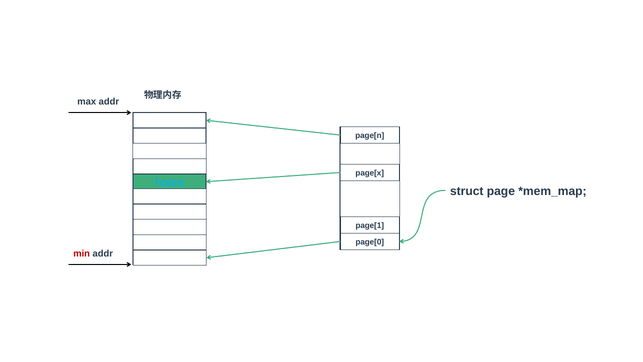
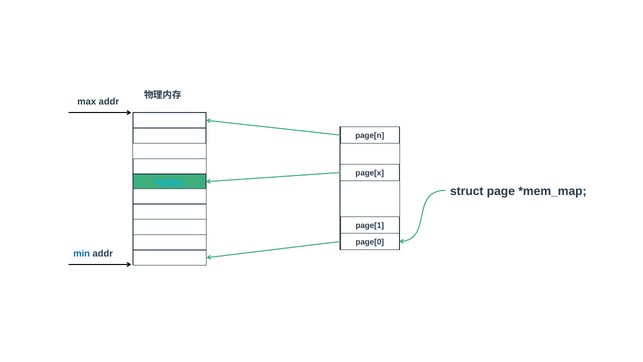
min colour: red -> blue
